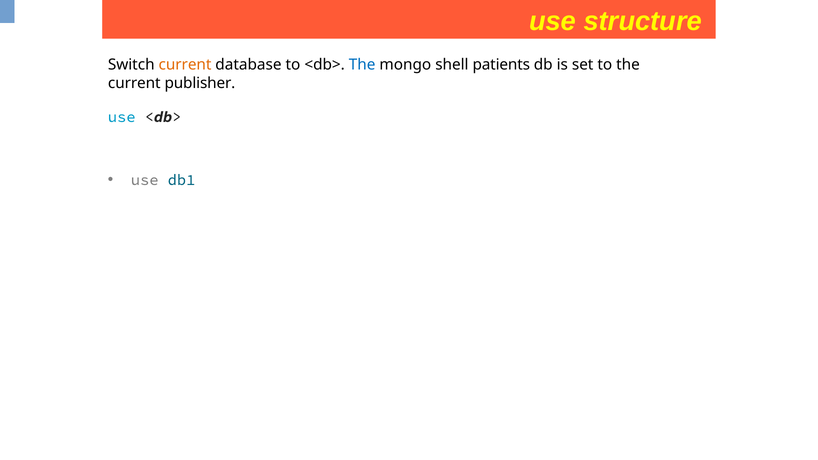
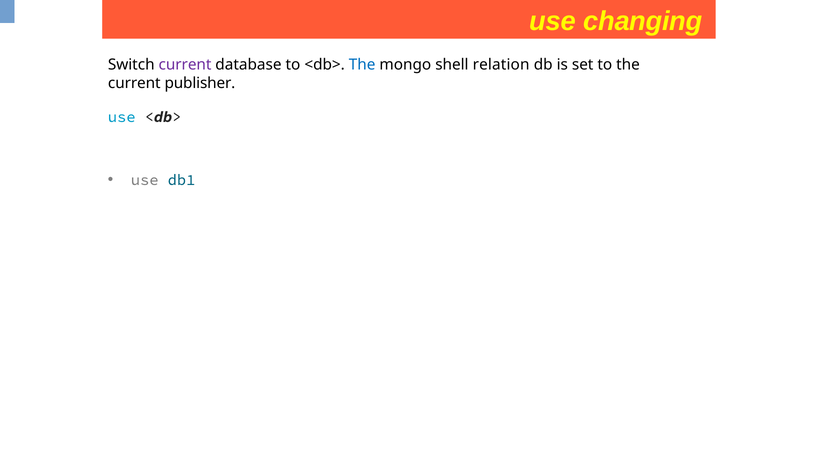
structure: structure -> changing
current at (185, 65) colour: orange -> purple
patients: patients -> relation
